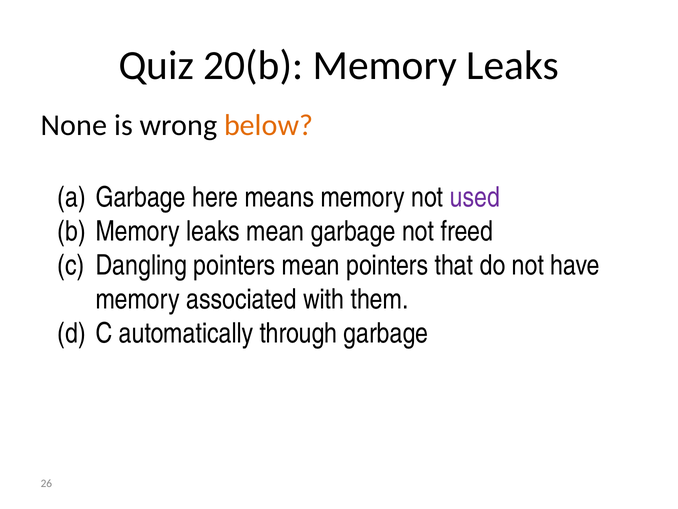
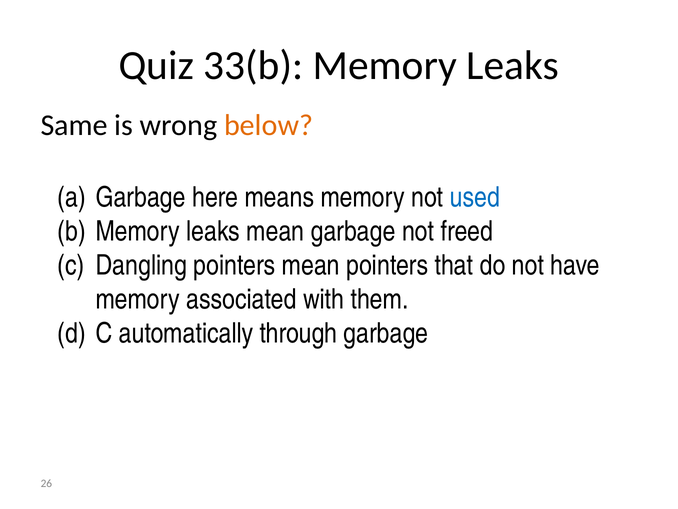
20(b: 20(b -> 33(b
None: None -> Same
used colour: purple -> blue
